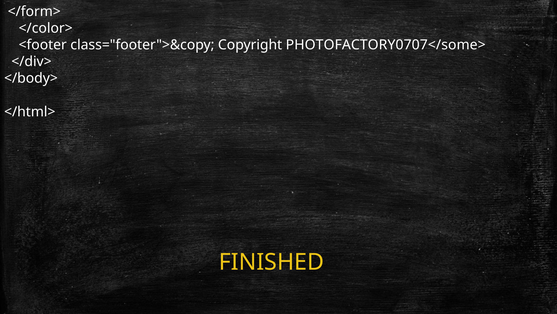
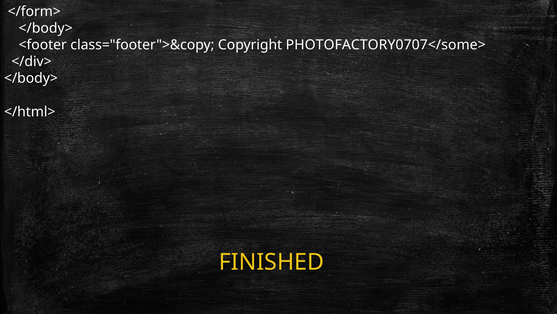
</color> at (46, 28): </color> -> </body>
